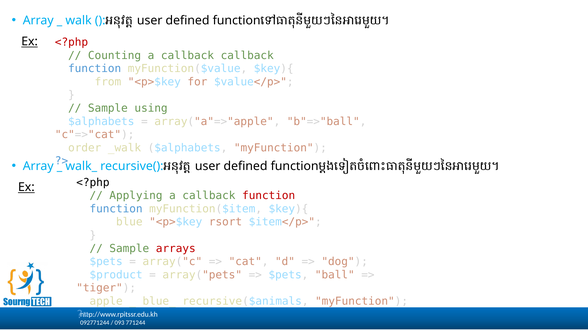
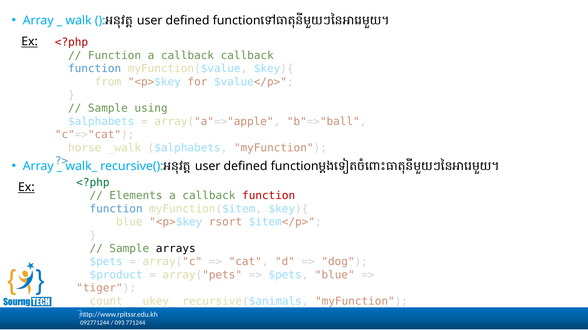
Counting at (115, 56): Counting -> Function
order: order -> horse
<?php at (93, 183) colour: black -> green
Applying: Applying -> Elements
arrays colour: red -> black
$pets ball: ball -> blue
apple: apple -> count
blue_: blue_ -> ukey_
